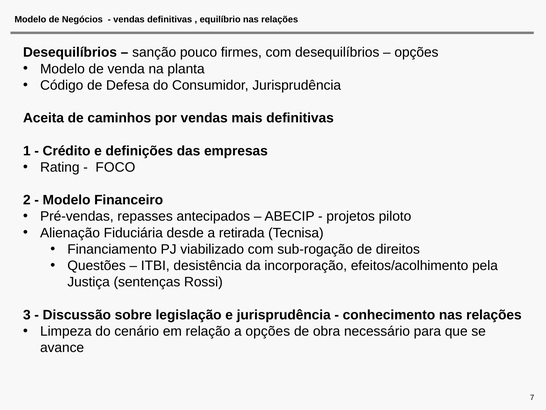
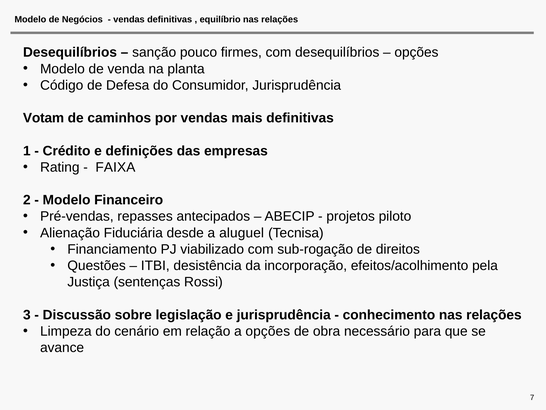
Aceita: Aceita -> Votam
FOCO: FOCO -> FAIXA
retirada: retirada -> aluguel
